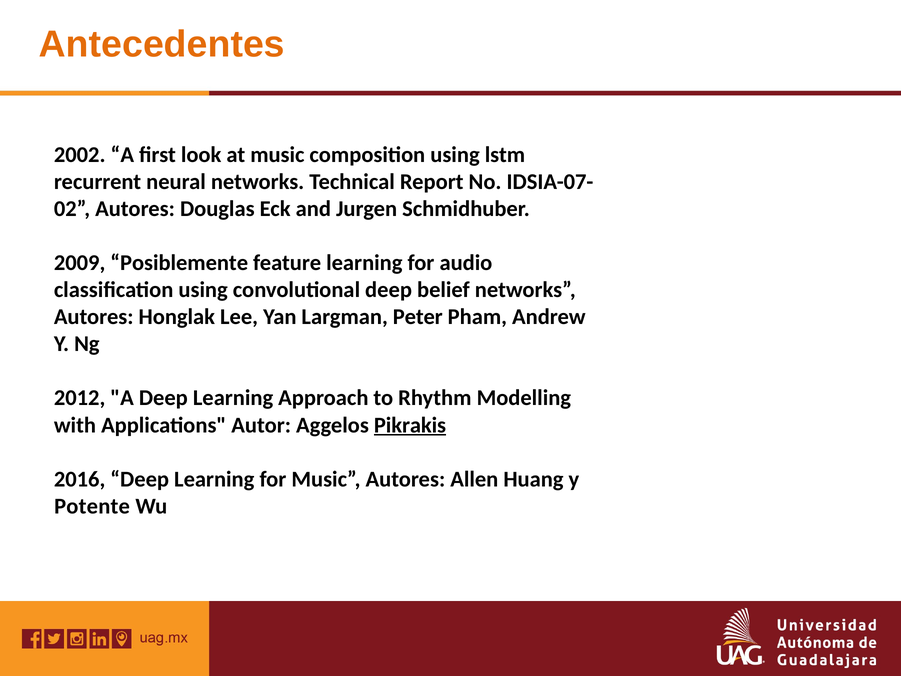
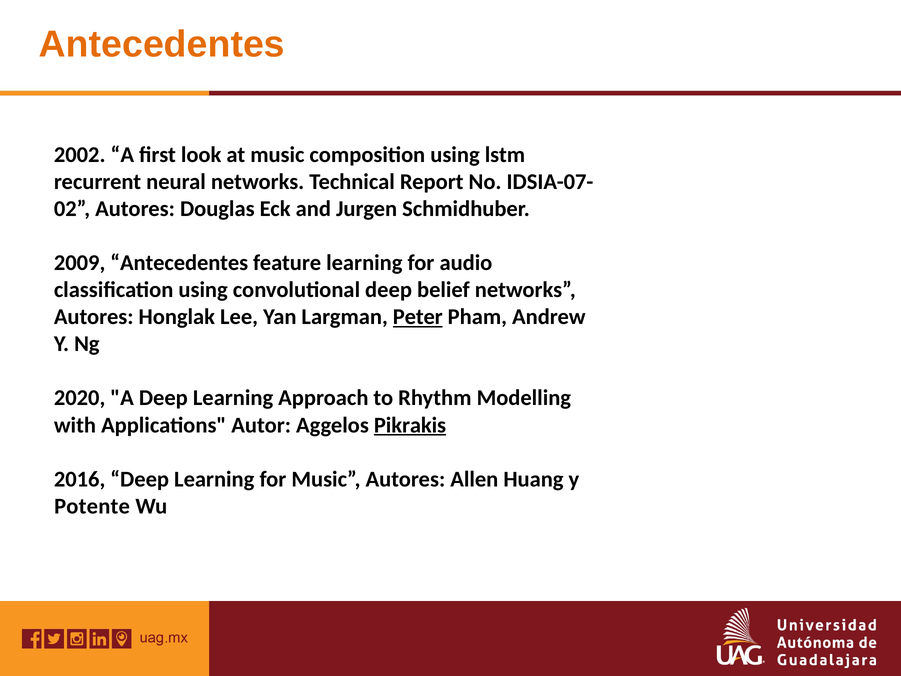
2009 Posiblemente: Posiblemente -> Antecedentes
Peter underline: none -> present
2012: 2012 -> 2020
